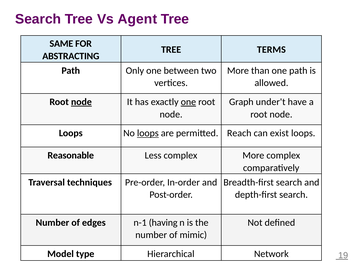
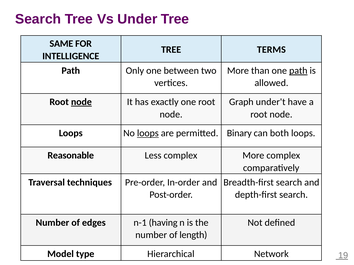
Agent: Agent -> Under
ABSTRACTING: ABSTRACTING -> INTELLIGENCE
path at (298, 71) underline: none -> present
one at (188, 102) underline: present -> none
Reach: Reach -> Binary
exist: exist -> both
mimic: mimic -> length
